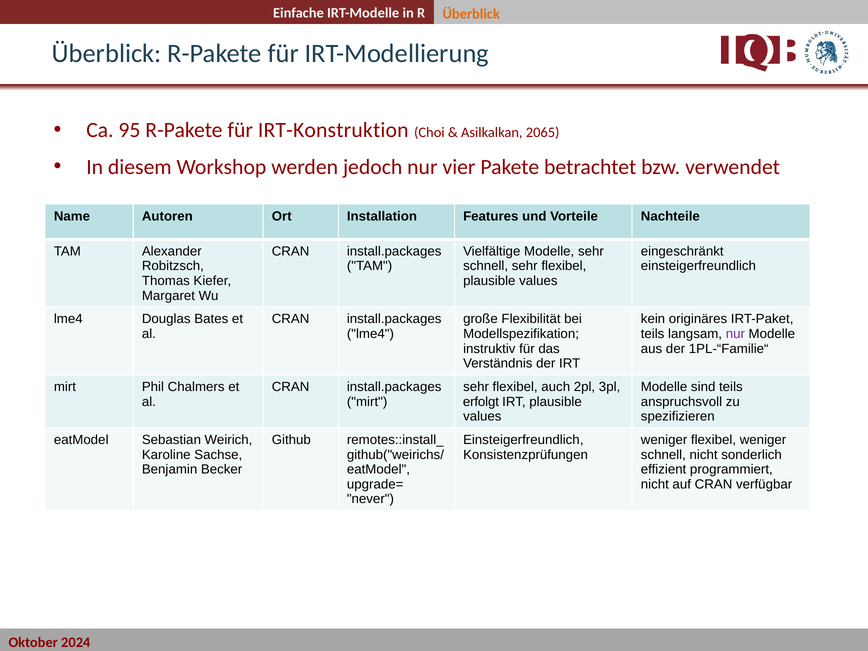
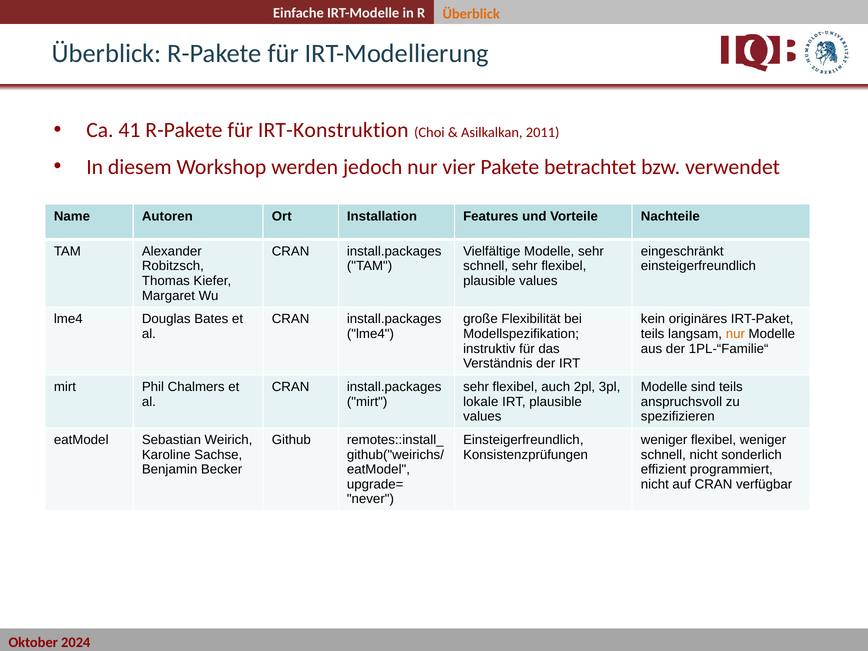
95: 95 -> 41
2065: 2065 -> 2011
nur at (735, 334) colour: purple -> orange
erfolgt: erfolgt -> lokale
